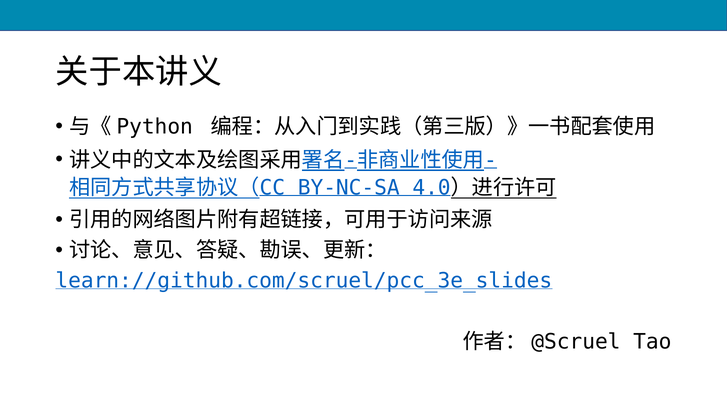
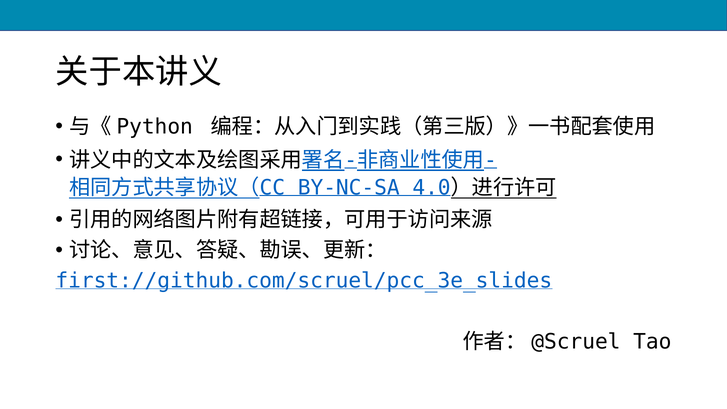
learn://github.com/scruel/pcc_3e_slides: learn://github.com/scruel/pcc_3e_slides -> first://github.com/scruel/pcc_3e_slides
